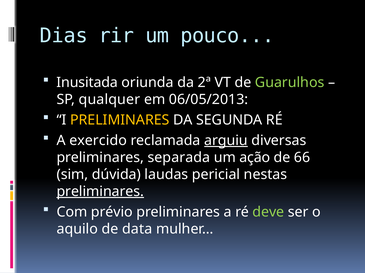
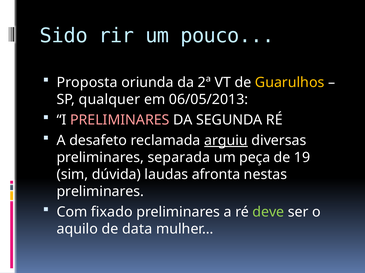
Dias: Dias -> Sido
Inusitada: Inusitada -> Proposta
Guarulhos colour: light green -> yellow
PRELIMINARES at (120, 120) colour: yellow -> pink
exercido: exercido -> desafeto
ação: ação -> peça
66: 66 -> 19
pericial: pericial -> afronta
preliminares at (100, 192) underline: present -> none
prévio: prévio -> fixado
